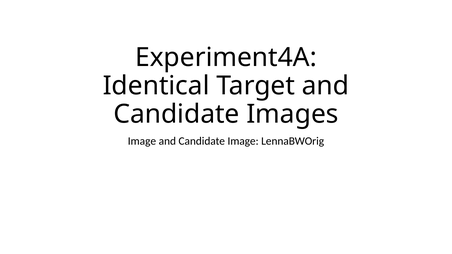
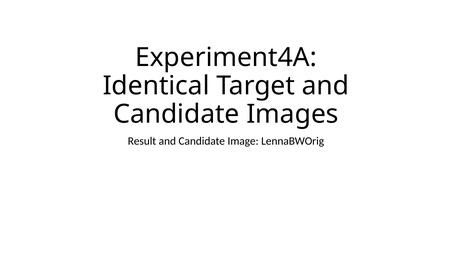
Image at (142, 141): Image -> Result
